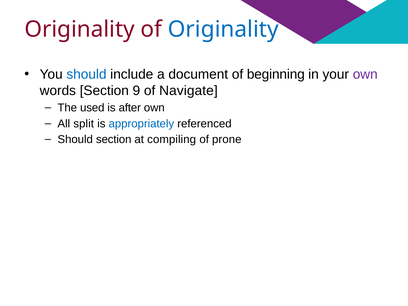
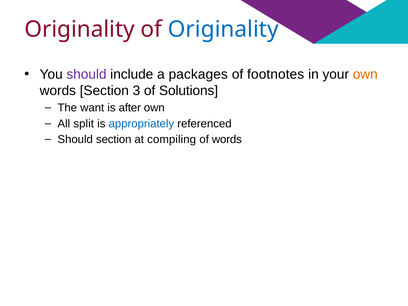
should at (86, 74) colour: blue -> purple
document: document -> packages
beginning: beginning -> footnotes
own at (365, 74) colour: purple -> orange
9: 9 -> 3
Navigate: Navigate -> Solutions
used: used -> want
of prone: prone -> words
